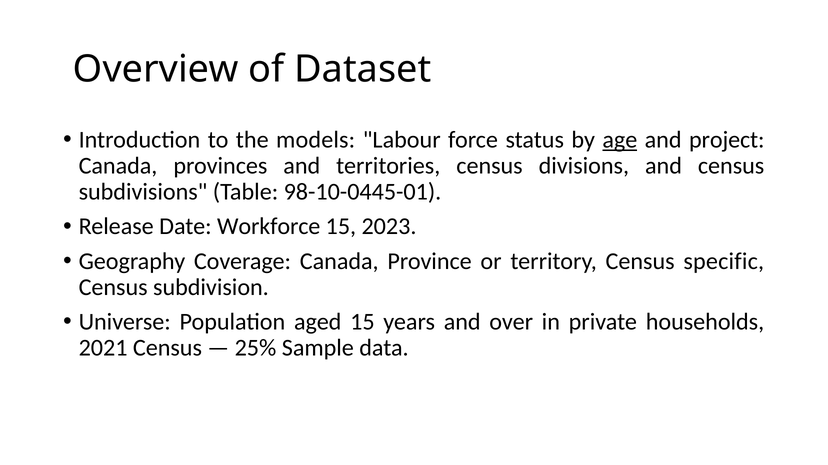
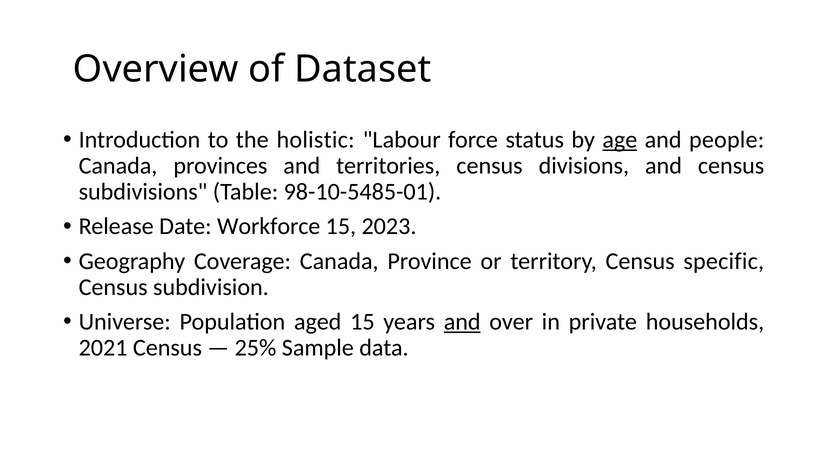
models: models -> holistic
project: project -> people
98-10-0445-01: 98-10-0445-01 -> 98-10-5485-01
and at (462, 322) underline: none -> present
